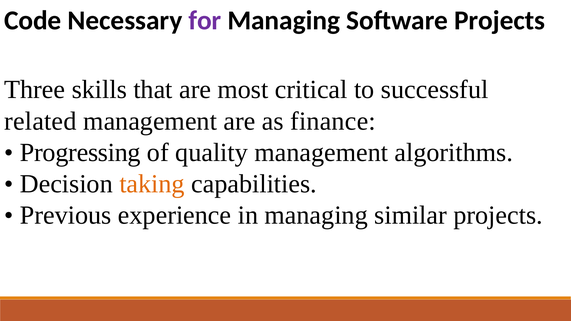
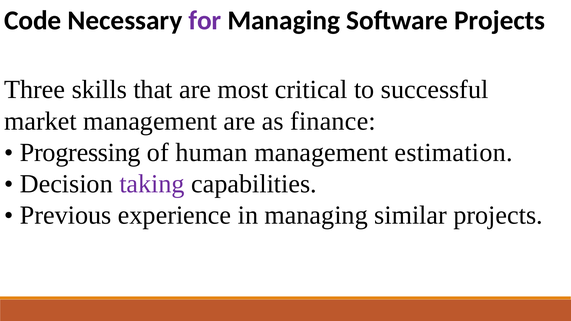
related: related -> market
quality: quality -> human
algorithms: algorithms -> estimation
taking colour: orange -> purple
